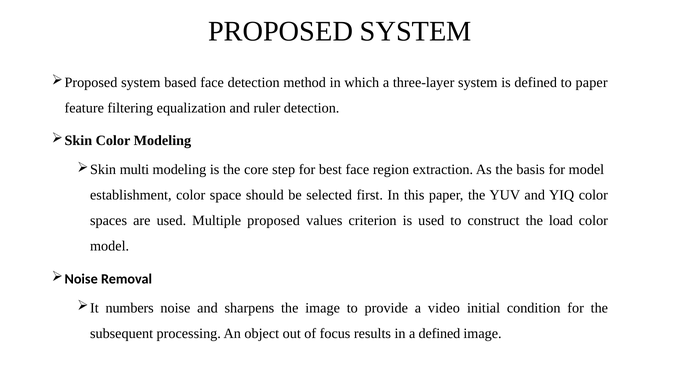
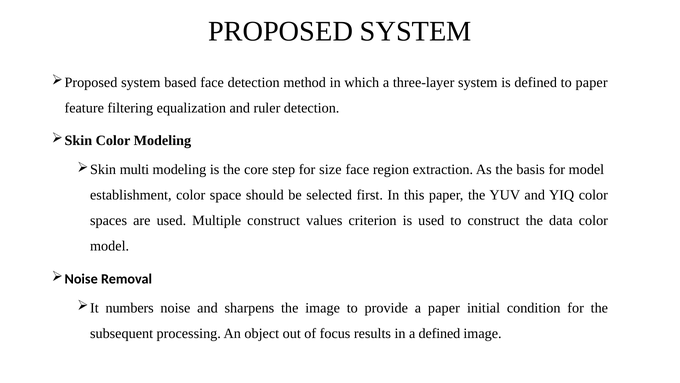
best: best -> size
Multiple proposed: proposed -> construct
load: load -> data
a video: video -> paper
